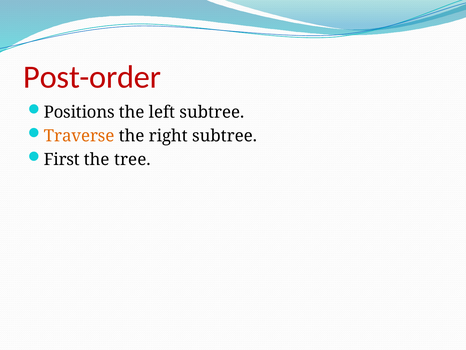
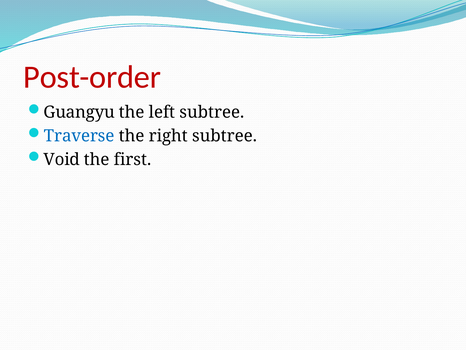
Positions: Positions -> Guangyu
Traverse colour: orange -> blue
First: First -> Void
tree: tree -> first
